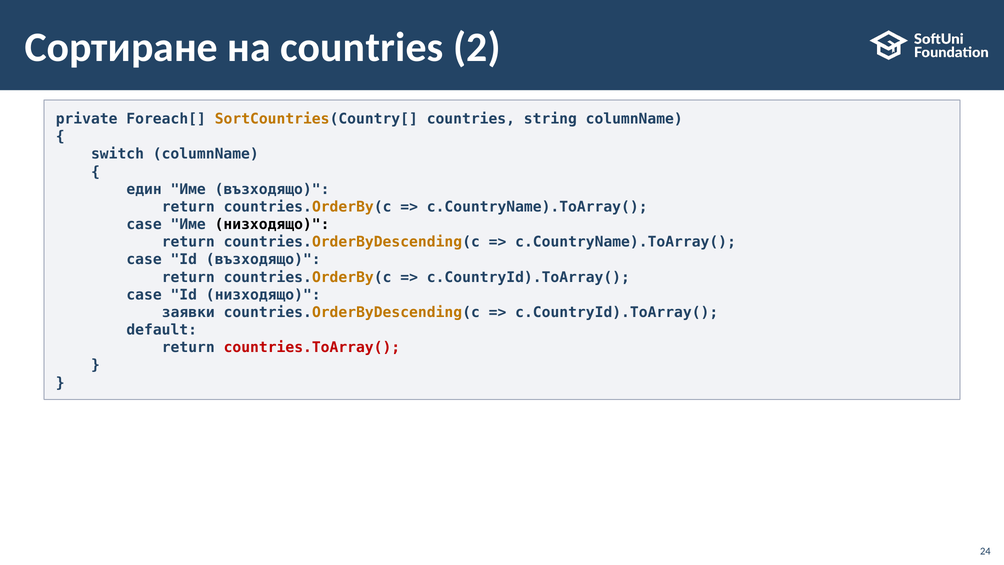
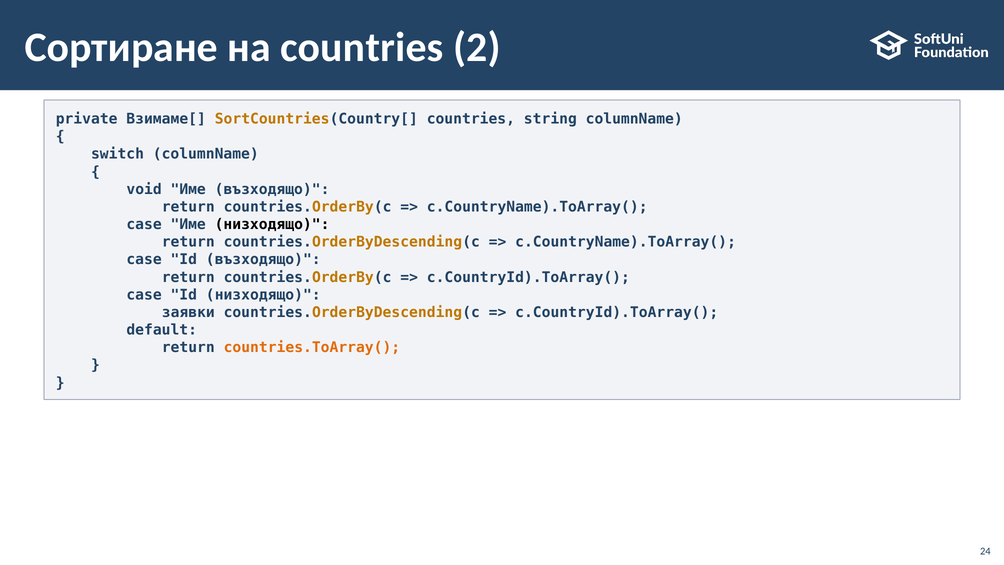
Foreach[: Foreach[ -> Взимаме[
един: един -> void
countries.ToArray( colour: red -> orange
